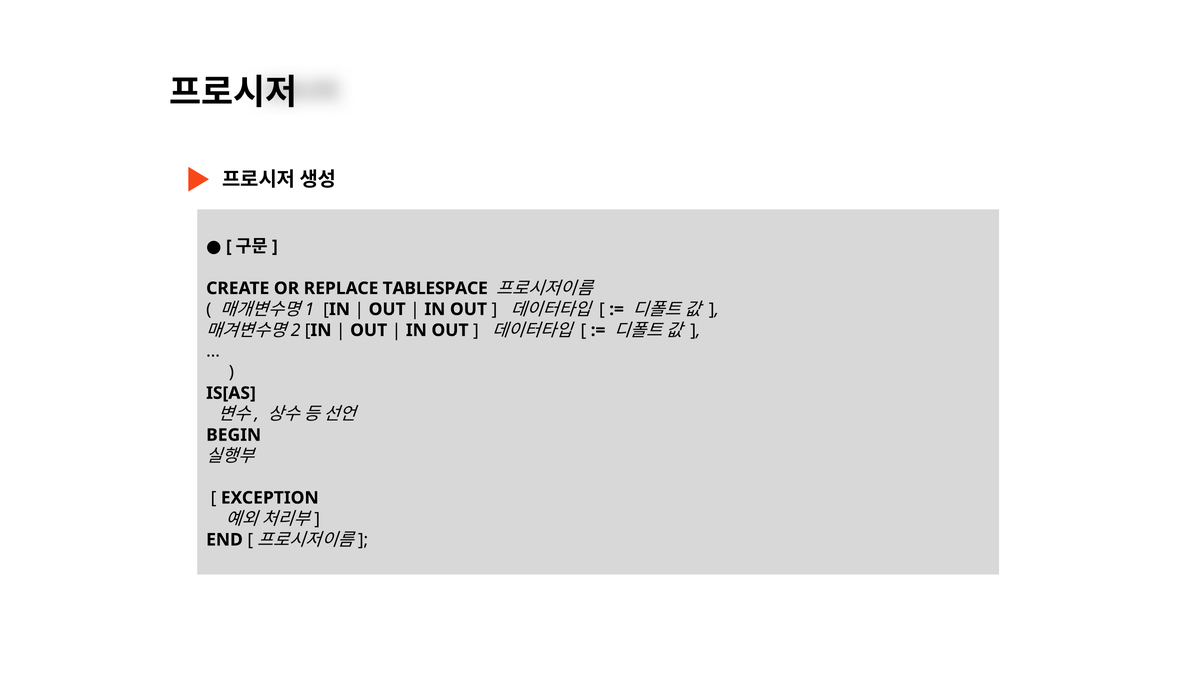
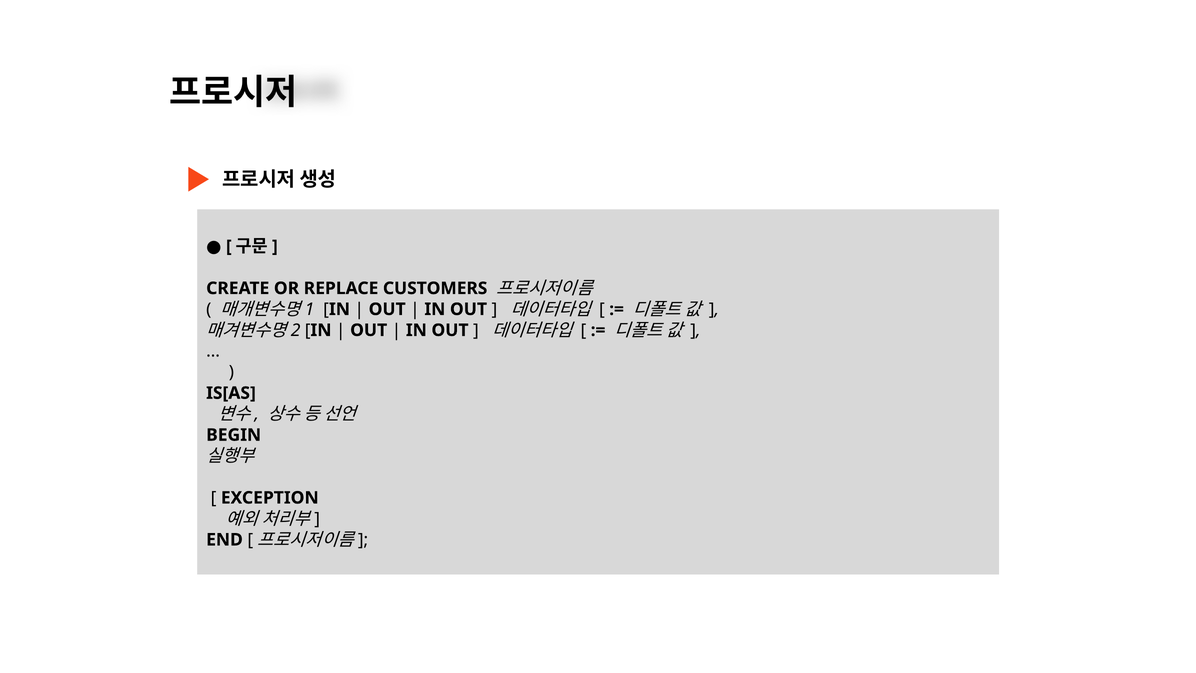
TABLESPACE: TABLESPACE -> CUSTOMERS
